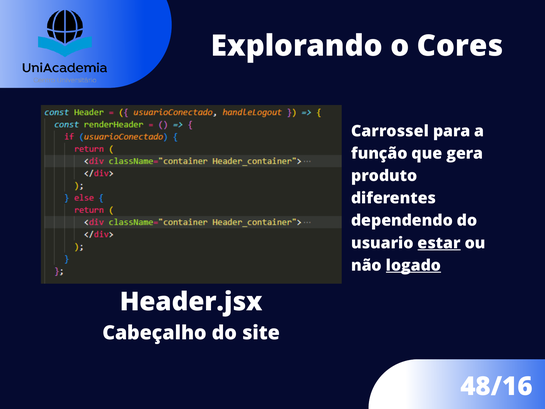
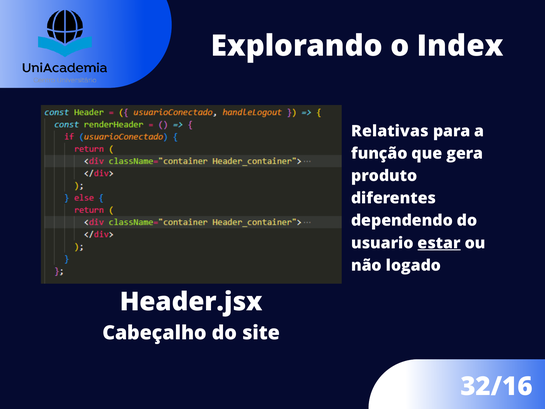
Cores: Cores -> Index
Carrossel: Carrossel -> Relativas
logado underline: present -> none
48/16: 48/16 -> 32/16
